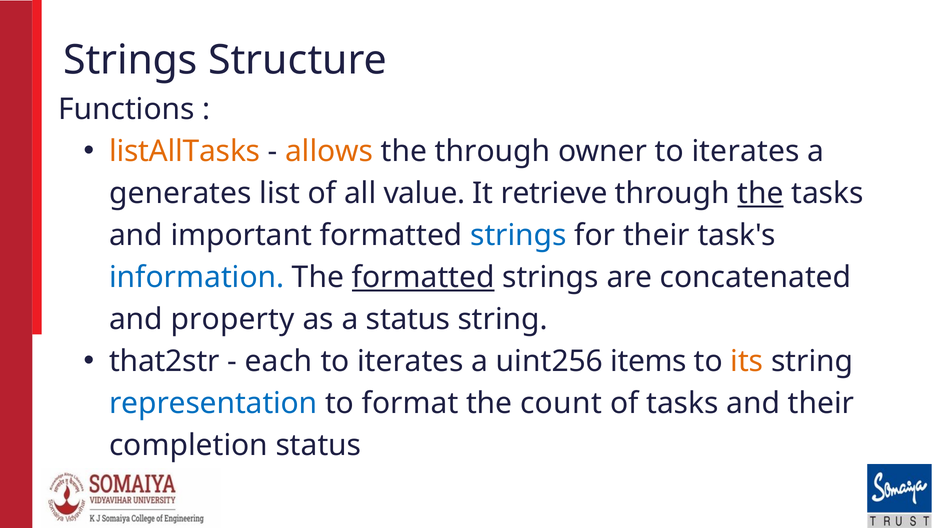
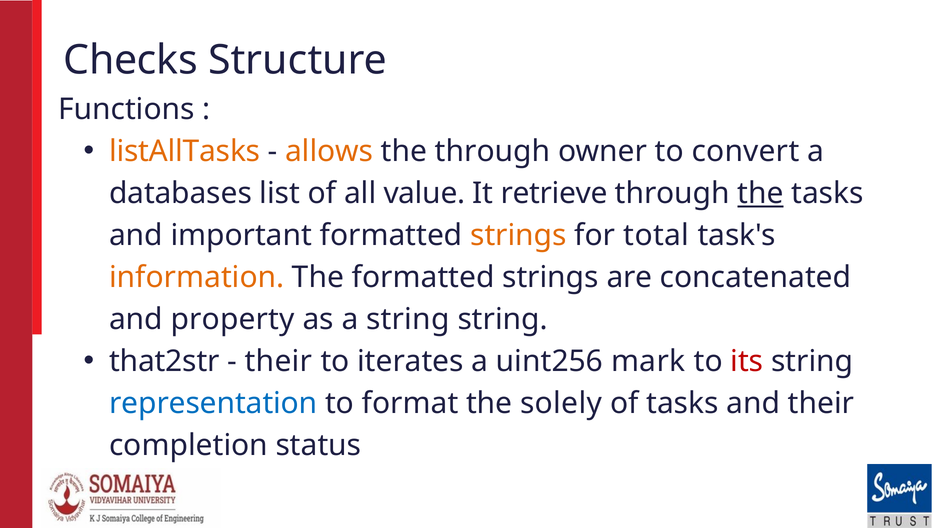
Strings at (130, 60): Strings -> Checks
owner to iterates: iterates -> convert
generates: generates -> databases
strings at (518, 236) colour: blue -> orange
for their: their -> total
information colour: blue -> orange
formatted at (423, 278) underline: present -> none
a status: status -> string
each at (278, 362): each -> their
items: items -> mark
its colour: orange -> red
count: count -> solely
